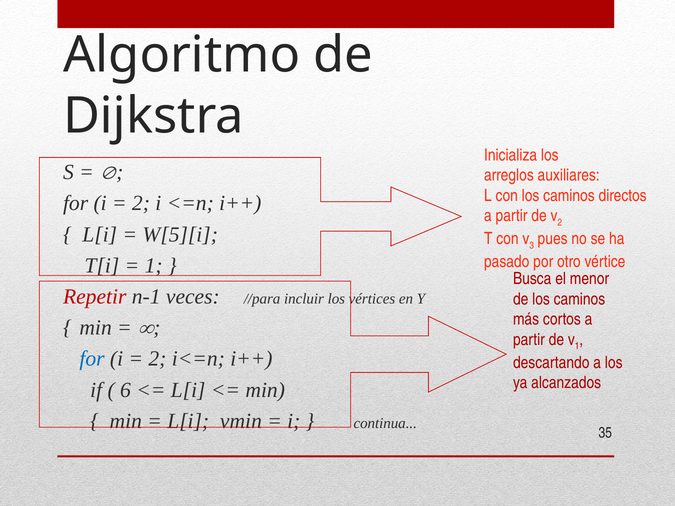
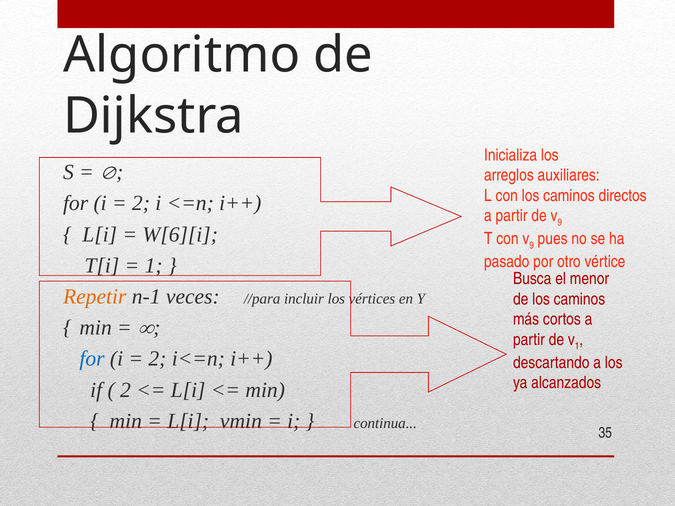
2 at (560, 223): 2 -> 9
W[5][i: W[5][i -> W[6][i
3 at (532, 246): 3 -> 9
Repetir colour: red -> orange
6 at (125, 390): 6 -> 2
